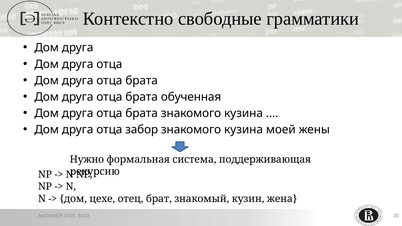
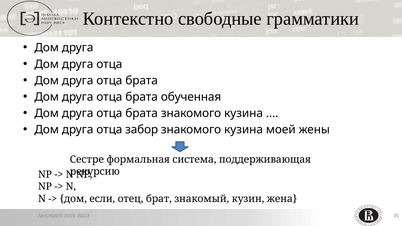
Нужно: Нужно -> Сестре
цехе: цехе -> если
